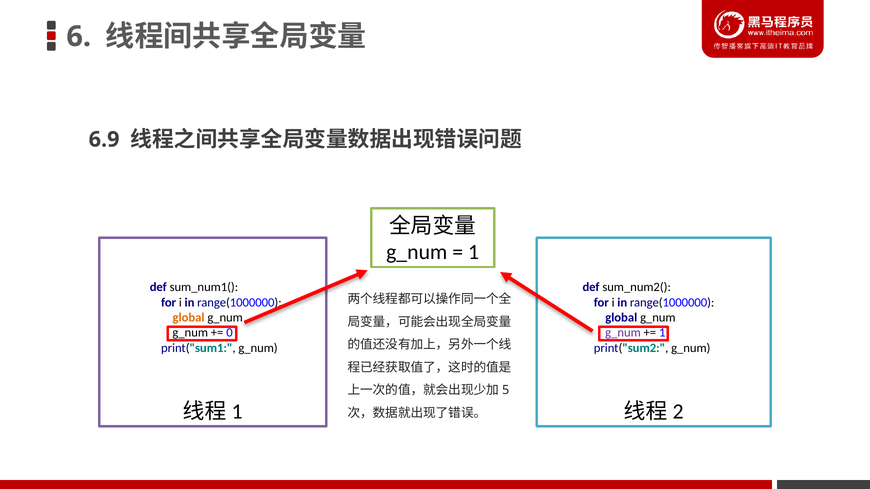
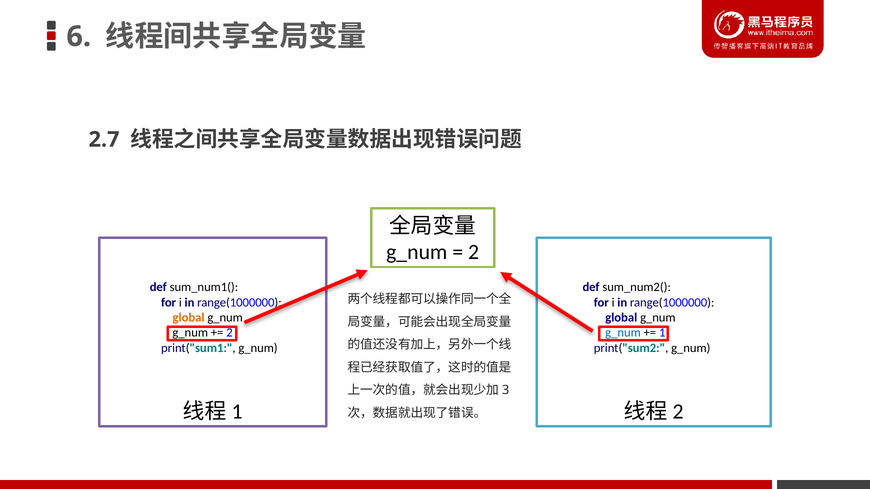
6.9: 6.9 -> 2.7
1 at (474, 252): 1 -> 2
0 at (230, 333): 0 -> 2
g_num at (623, 333) colour: purple -> blue
5: 5 -> 3
